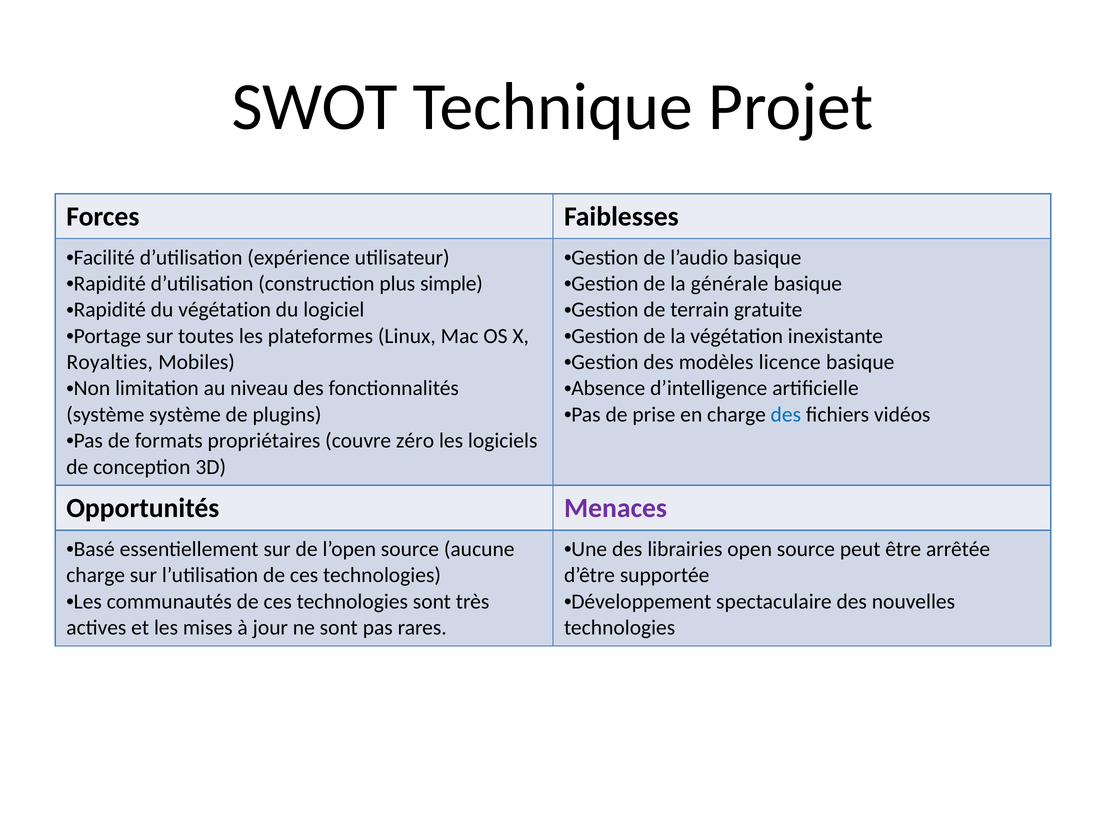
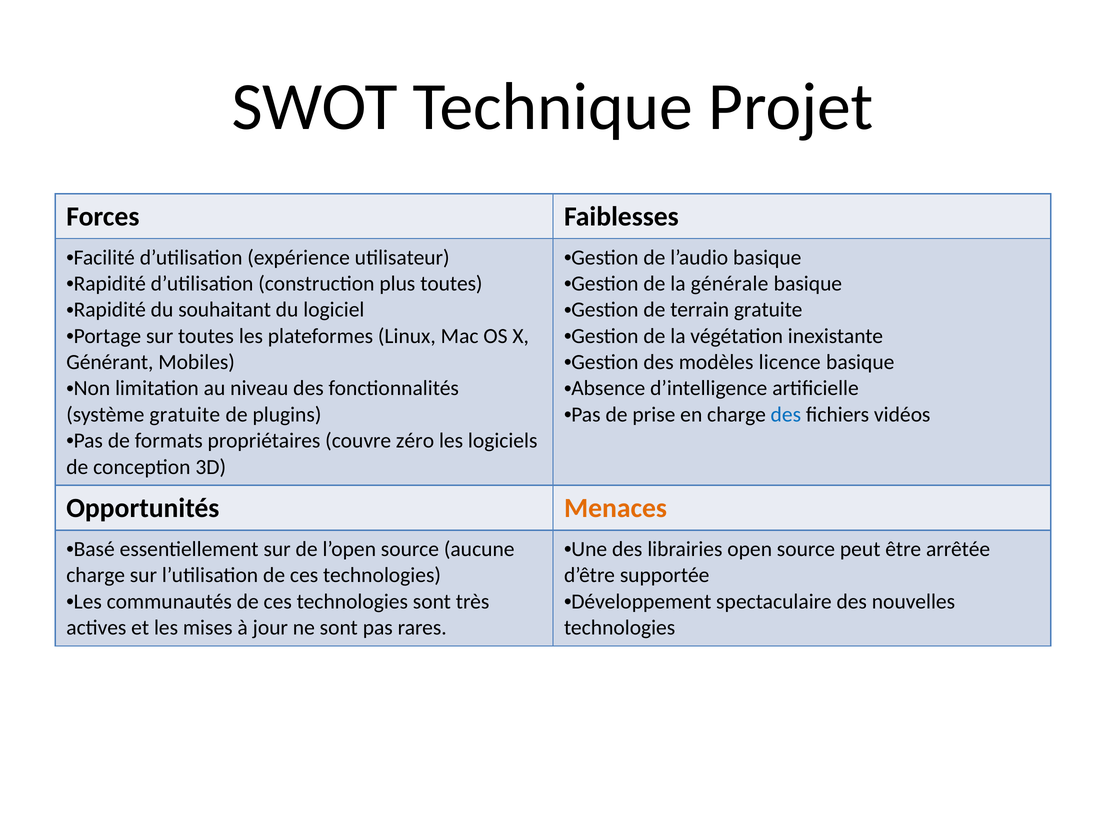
plus simple: simple -> toutes
du végétation: végétation -> souhaitant
Royalties: Royalties -> Générant
système système: système -> gratuite
Menaces colour: purple -> orange
